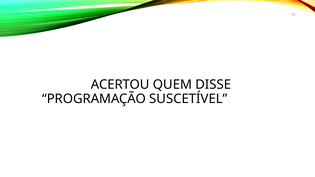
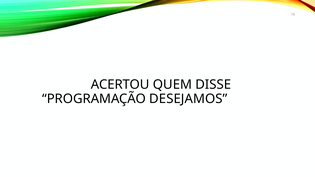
SUSCETÍVEL: SUSCETÍVEL -> DESEJAMOS
